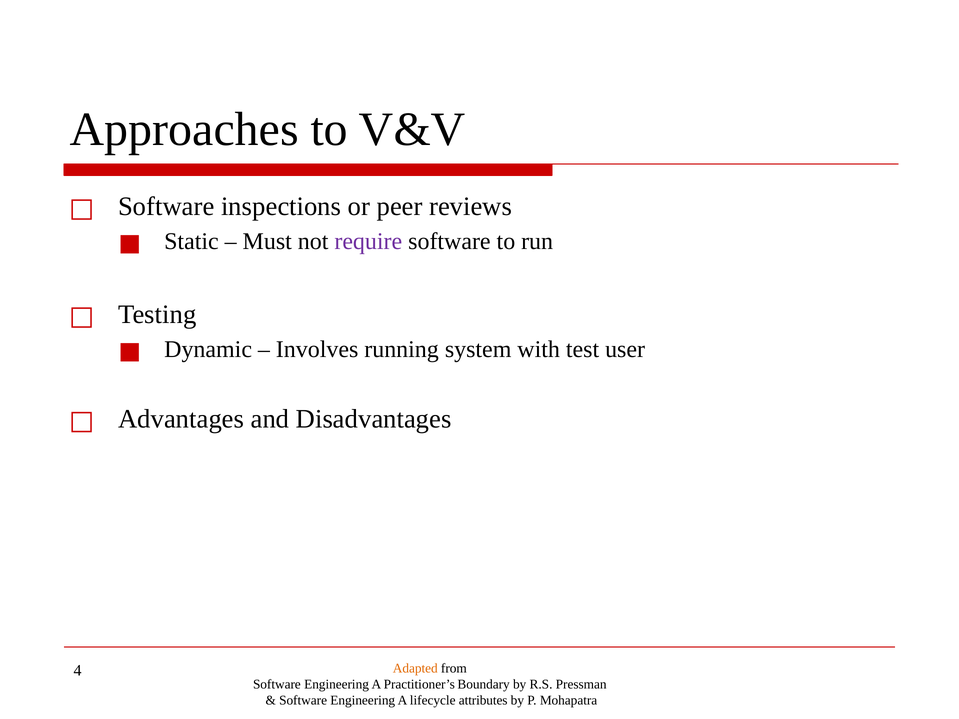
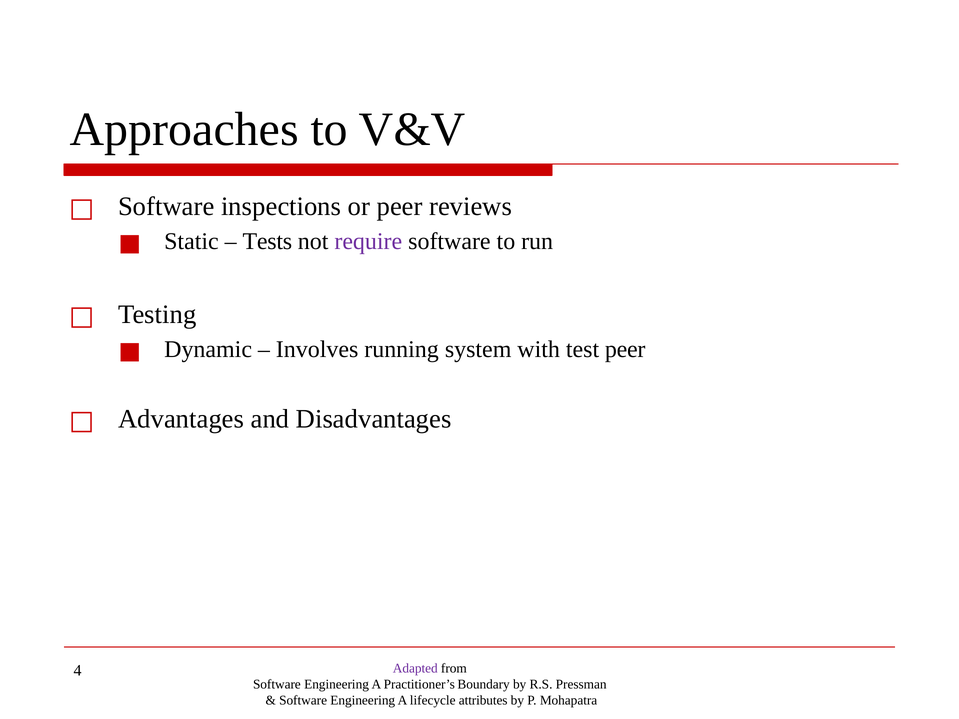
Must: Must -> Tests
test user: user -> peer
Adapted colour: orange -> purple
